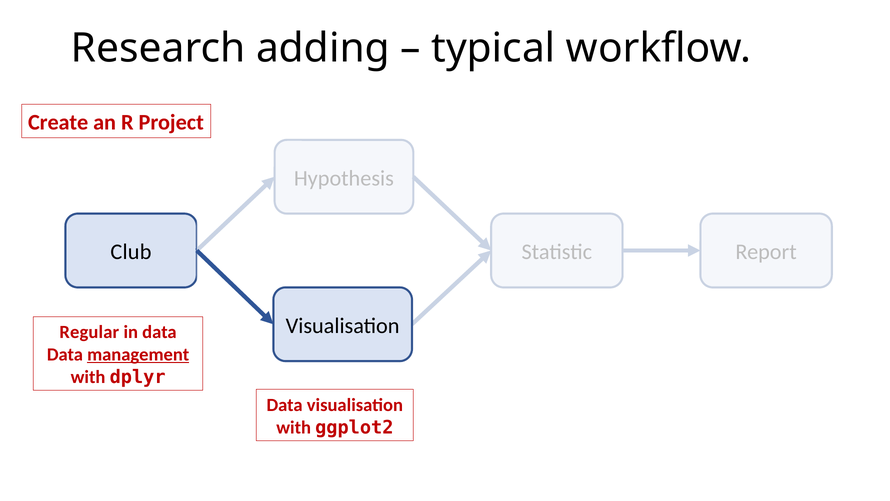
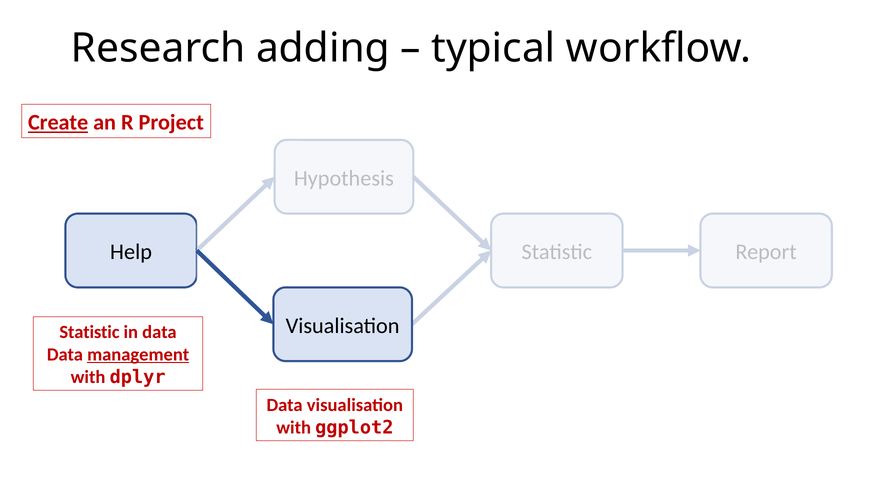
Create underline: none -> present
Club: Club -> Help
Regular at (89, 332): Regular -> Statistic
